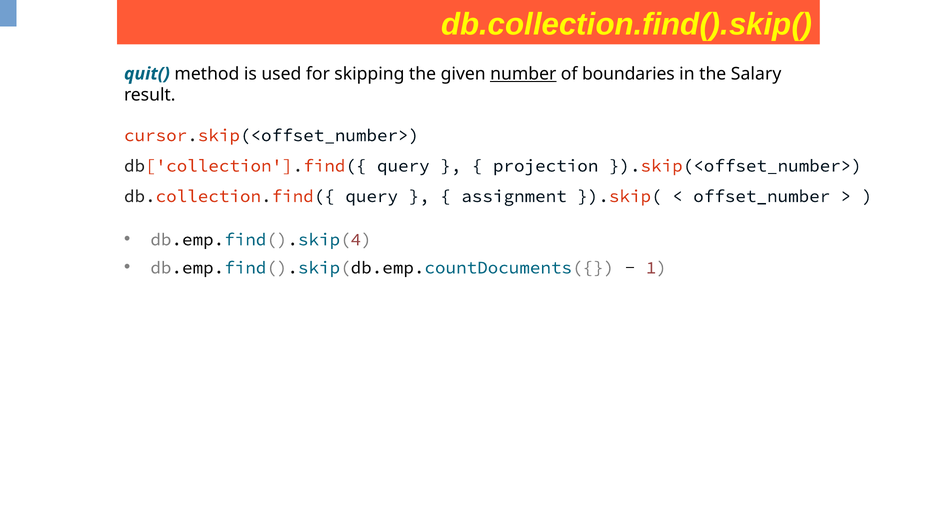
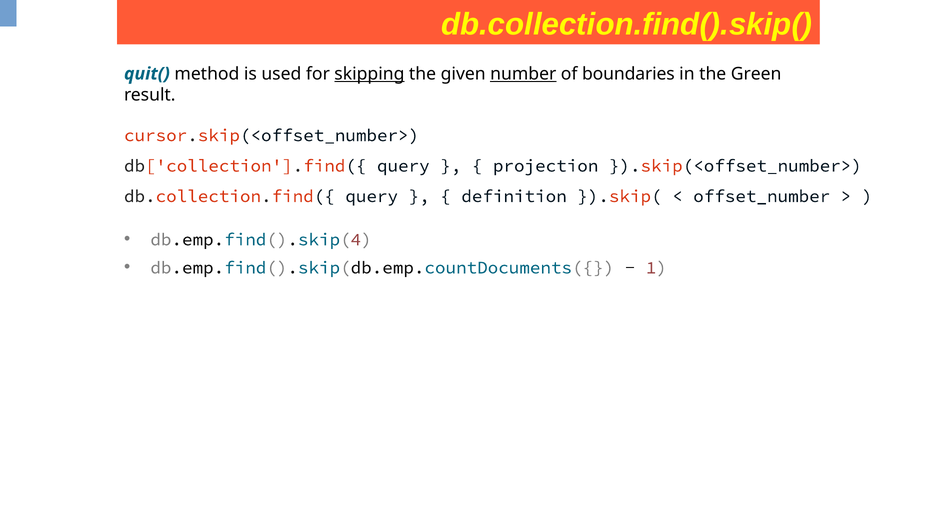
skipping underline: none -> present
Salary: Salary -> Green
assignment: assignment -> definition
